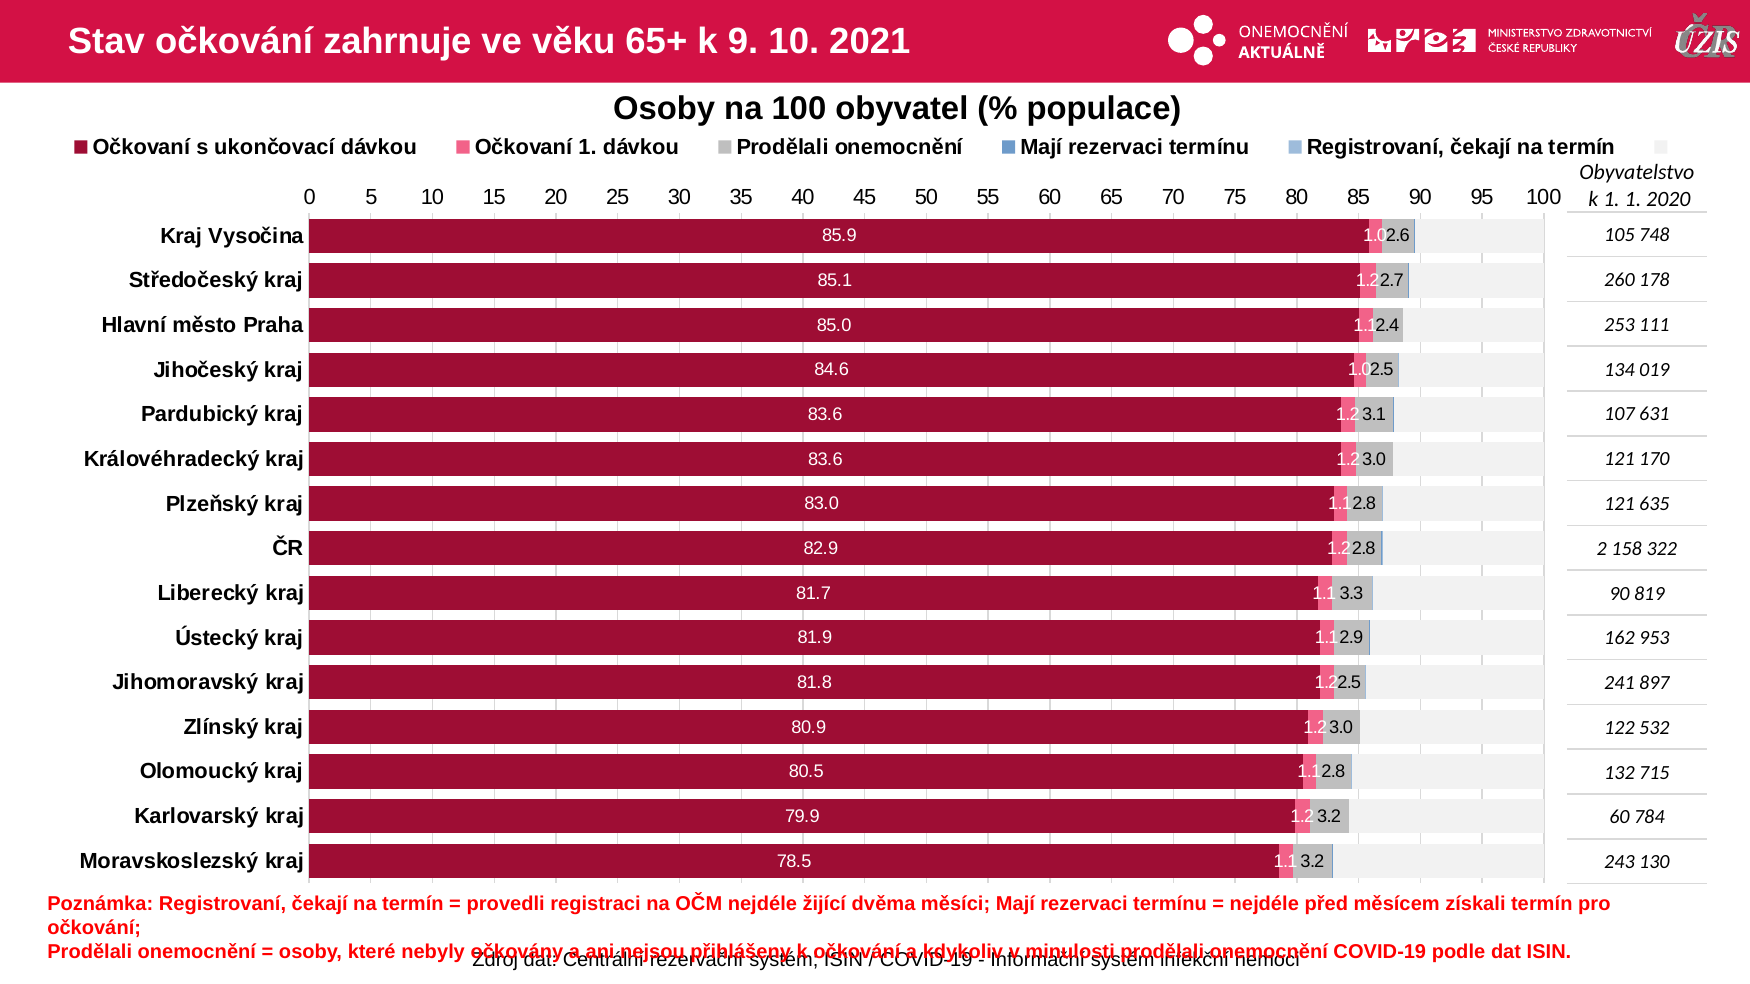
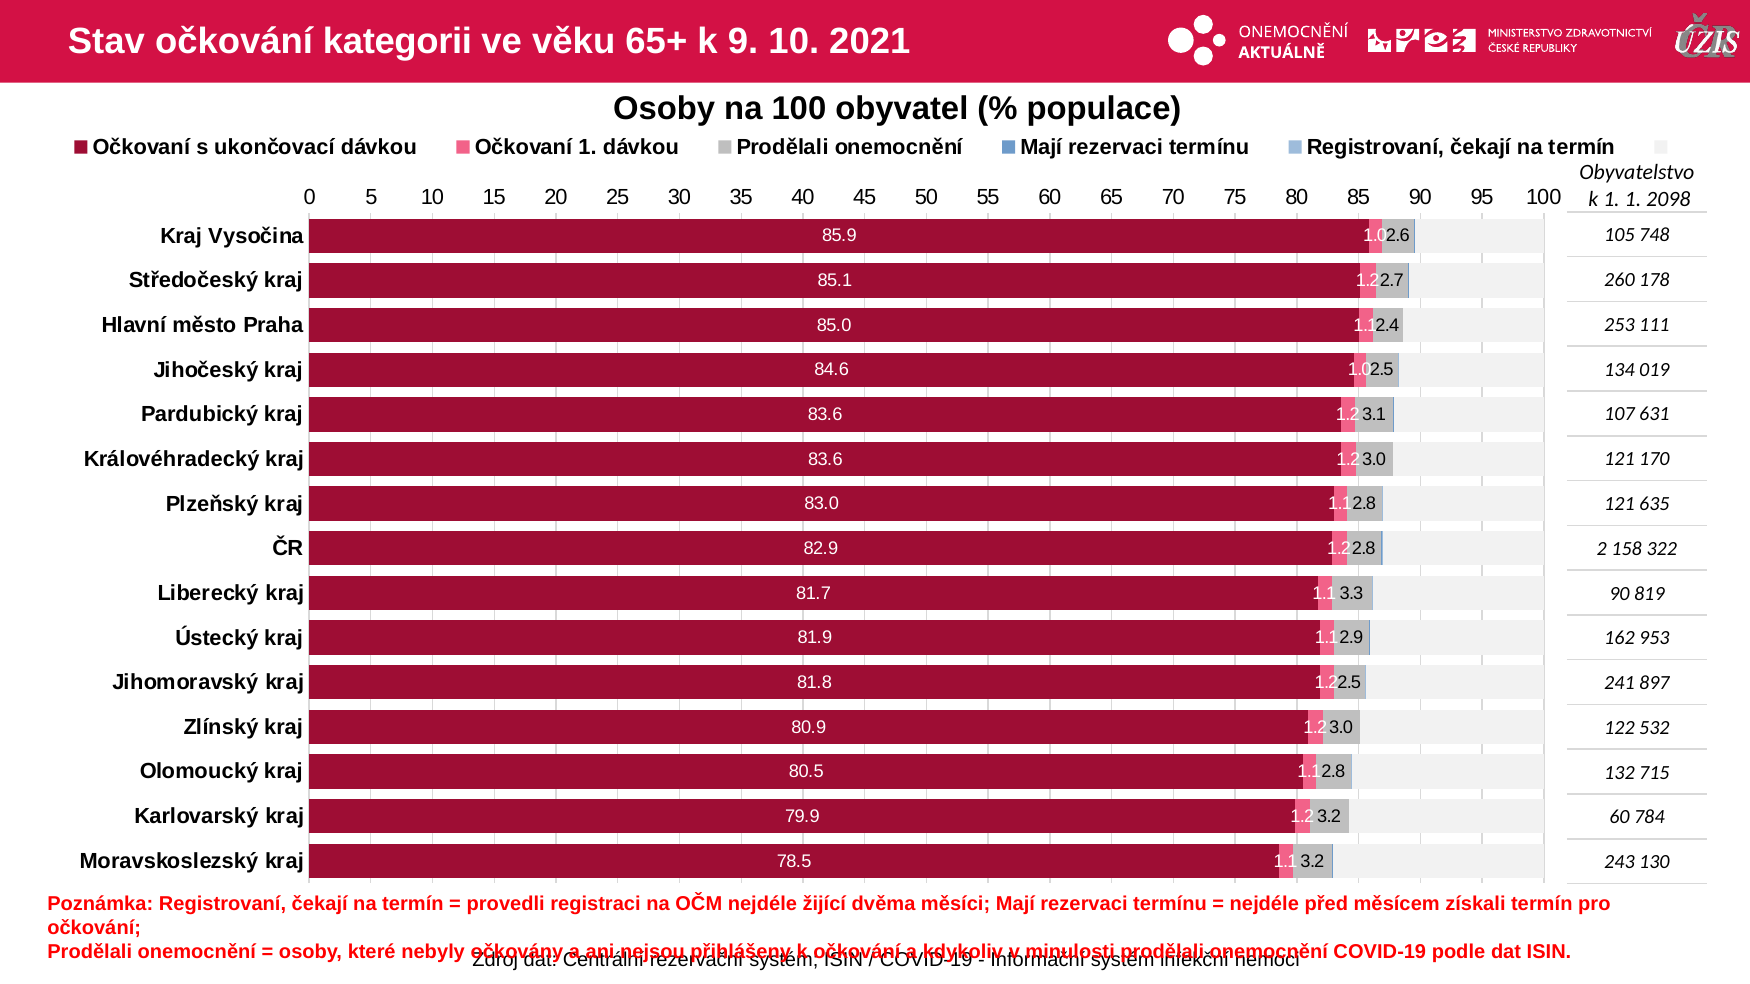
zahrnuje: zahrnuje -> kategorii
2020: 2020 -> 2098
